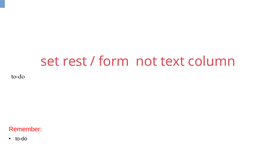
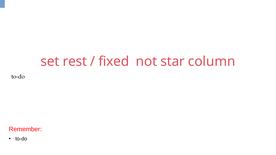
form: form -> fixed
text: text -> star
